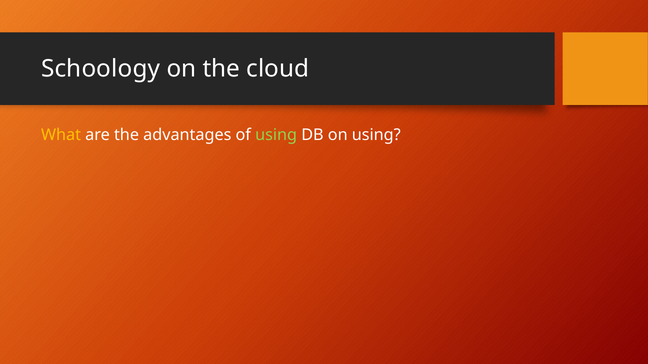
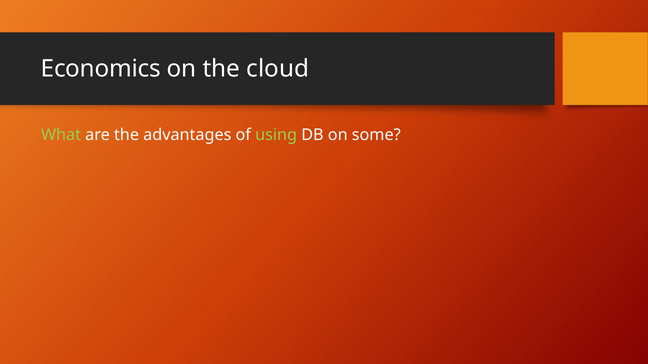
Schoology: Schoology -> Economics
What colour: yellow -> light green
on using: using -> some
